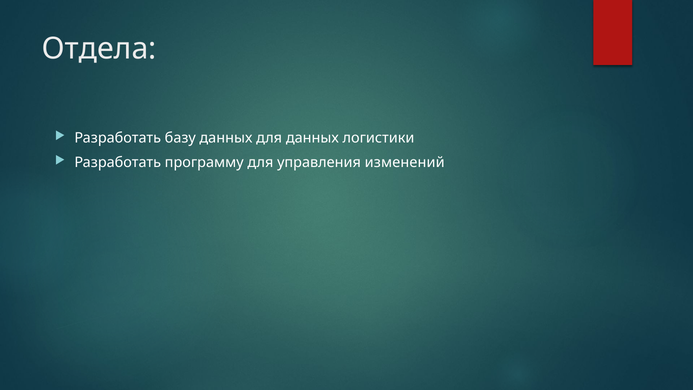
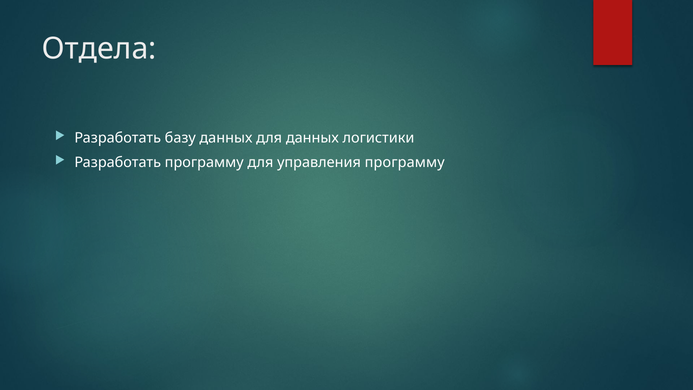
управления изменений: изменений -> программу
